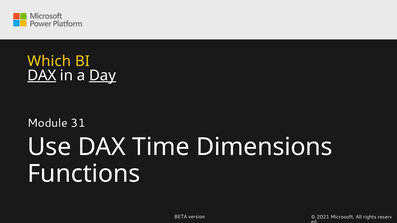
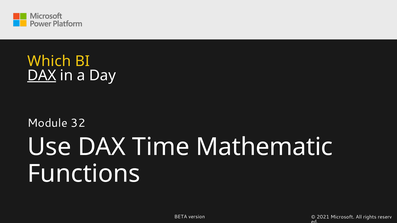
Day underline: present -> none
31: 31 -> 32
Dimensions: Dimensions -> Mathematic
